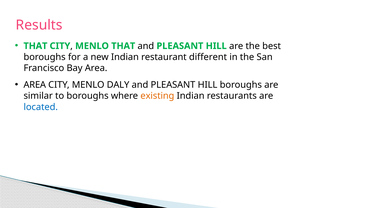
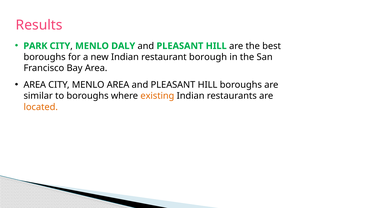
THAT at (35, 46): THAT -> PARK
MENLO THAT: THAT -> DALY
different: different -> borough
MENLO DALY: DALY -> AREA
located colour: blue -> orange
